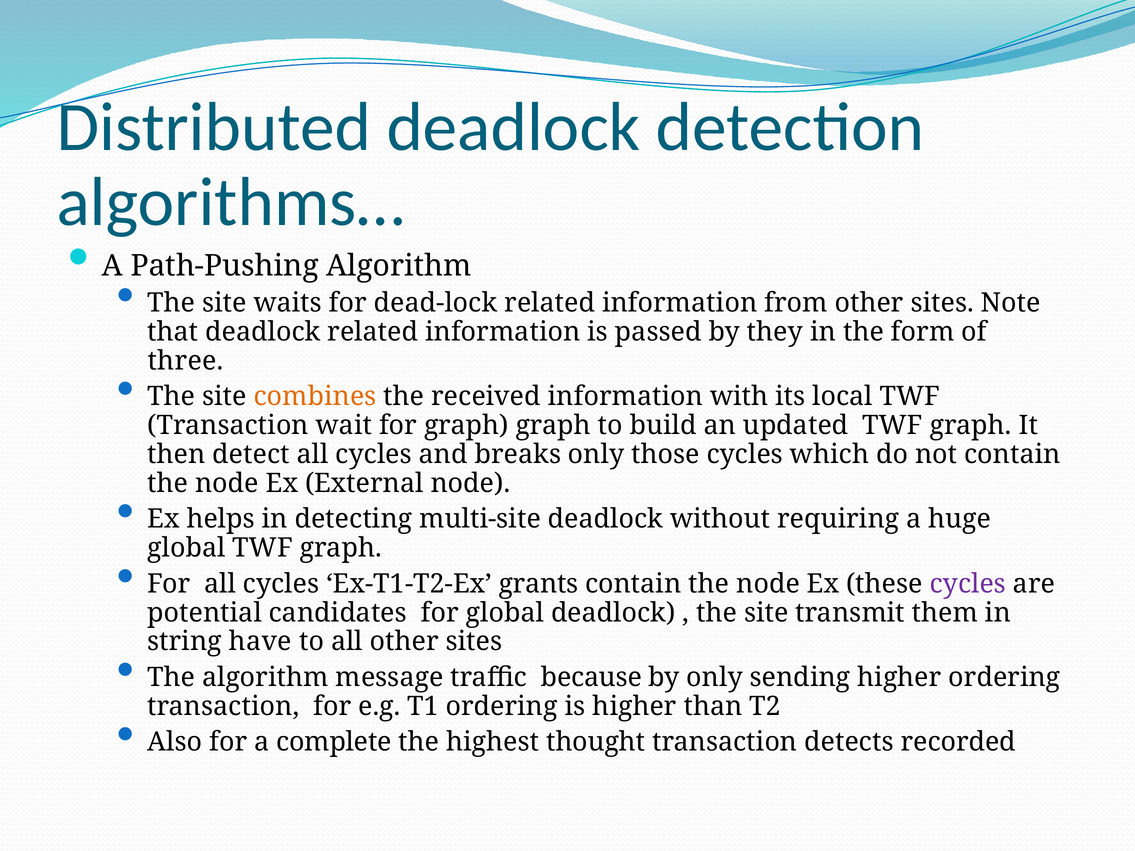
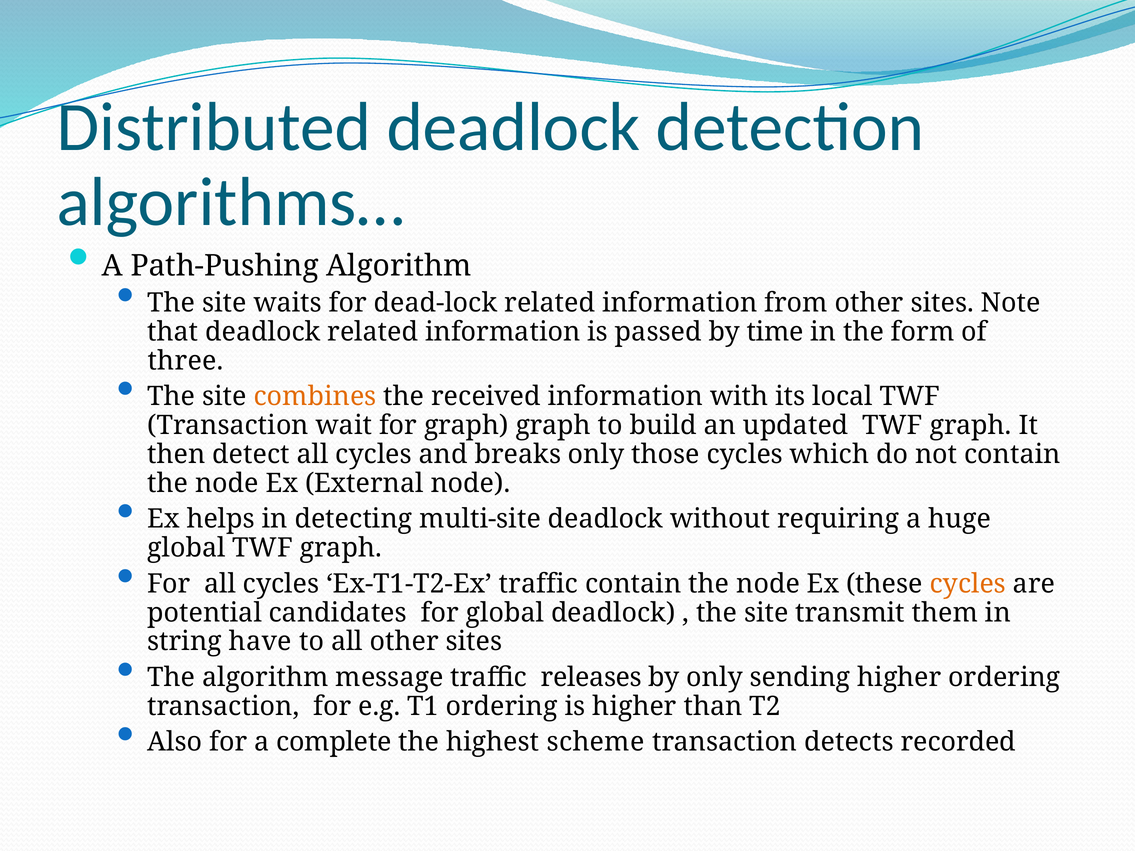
they: they -> time
Ex-T1-T2-Ex grants: grants -> traffic
cycles at (968, 584) colour: purple -> orange
because: because -> releases
thought: thought -> scheme
